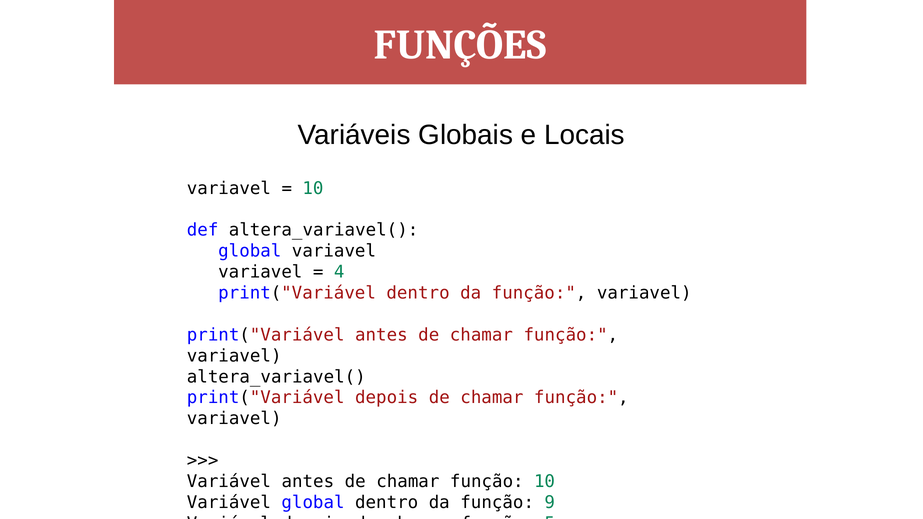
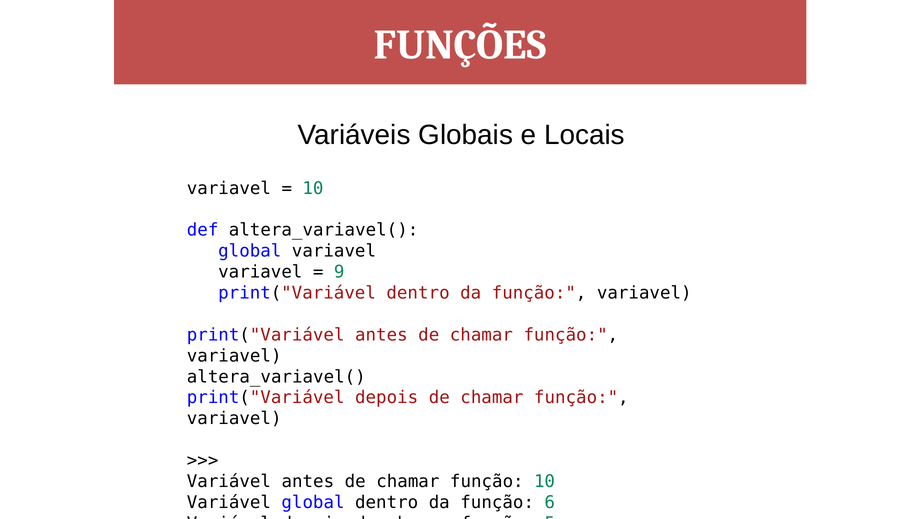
4: 4 -> 9
9: 9 -> 6
